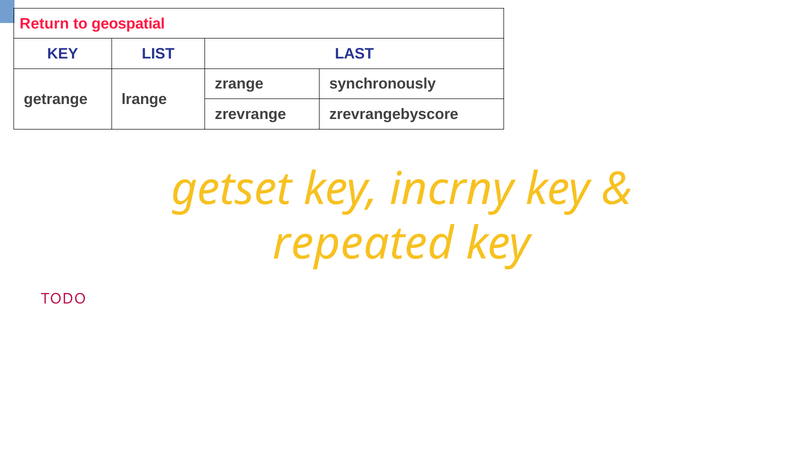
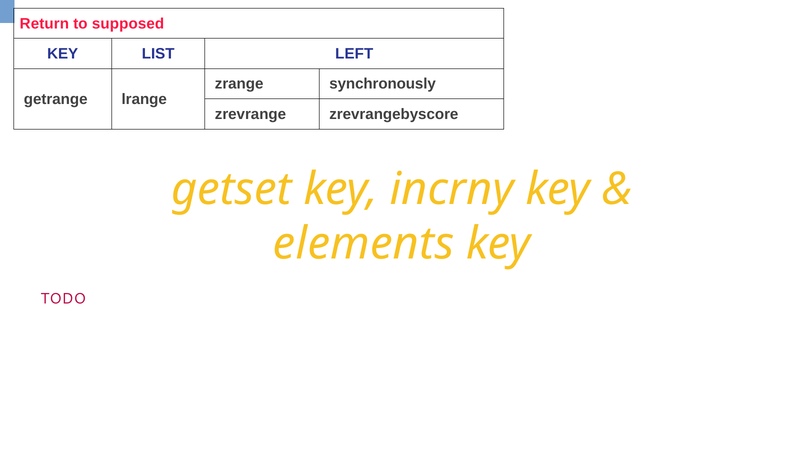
geospatial: geospatial -> supposed
LAST: LAST -> LEFT
repeated: repeated -> elements
